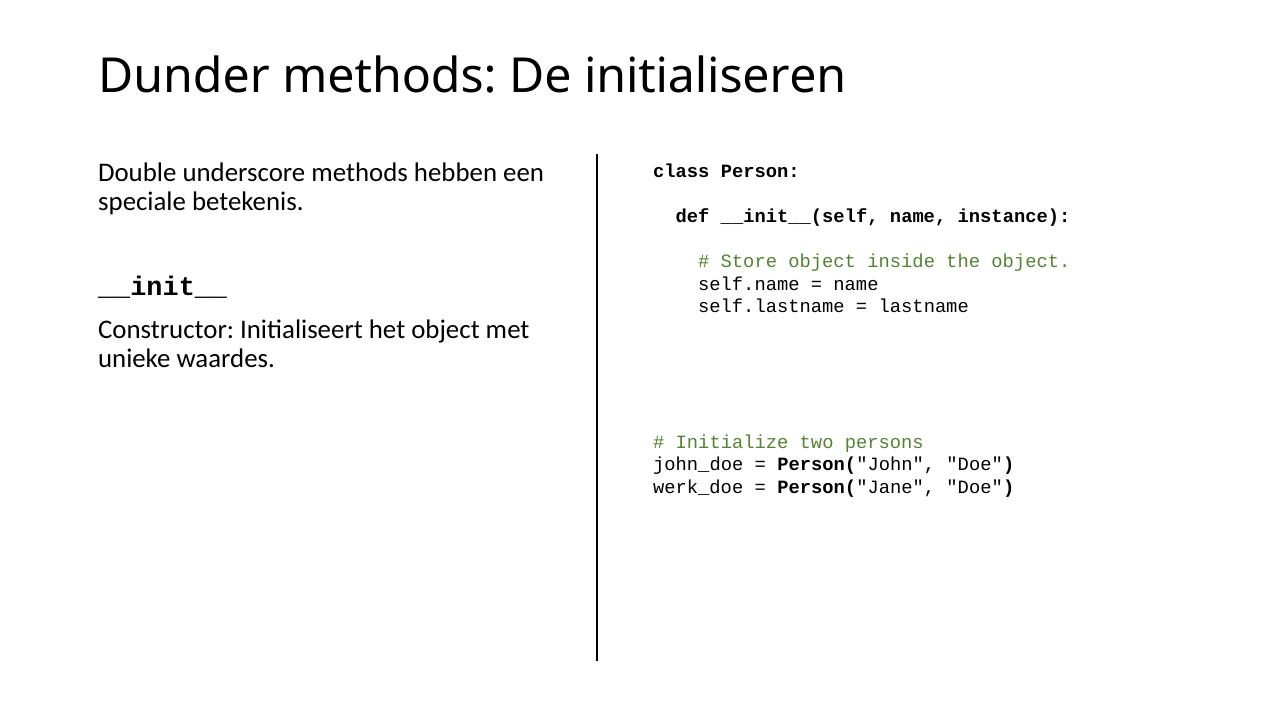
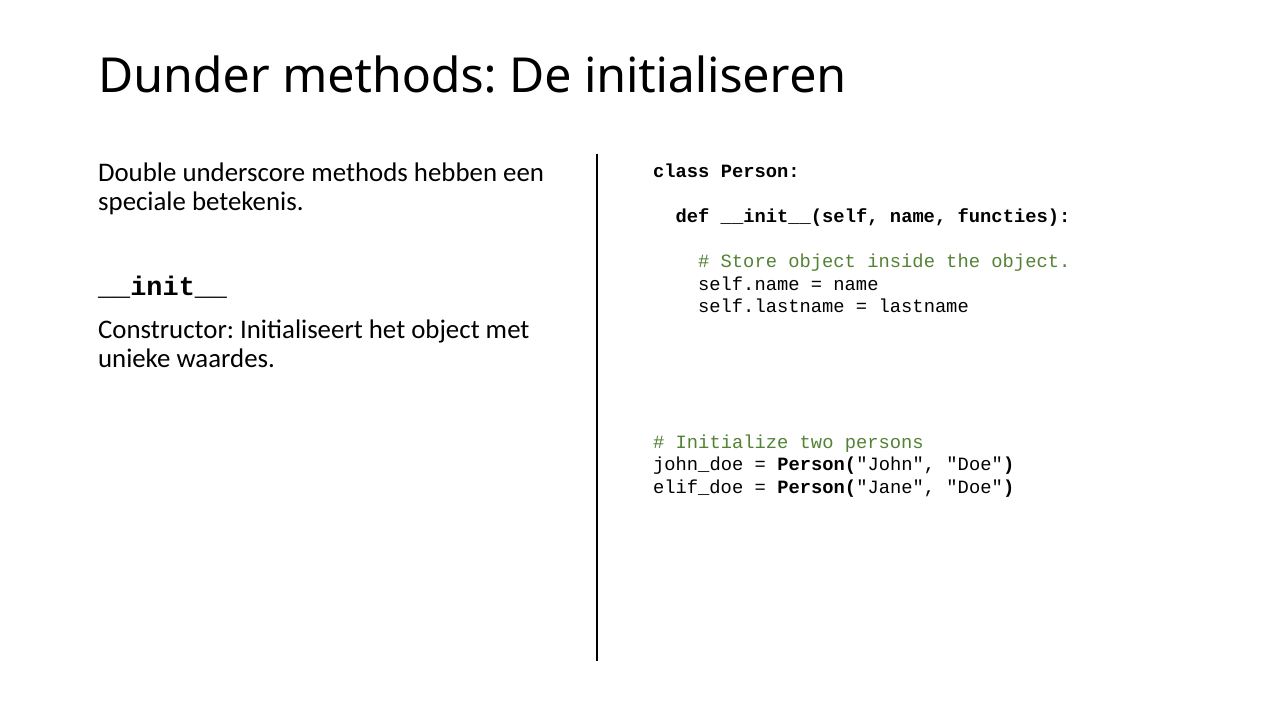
instance: instance -> functies
werk_doe: werk_doe -> elif_doe
